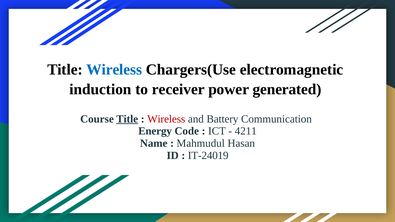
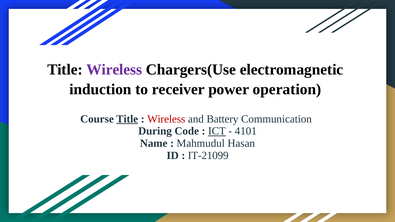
Wireless at (114, 70) colour: blue -> purple
generated: generated -> operation
Energy: Energy -> During
ICT underline: none -> present
4211: 4211 -> 4101
IT-24019: IT-24019 -> IT-21099
